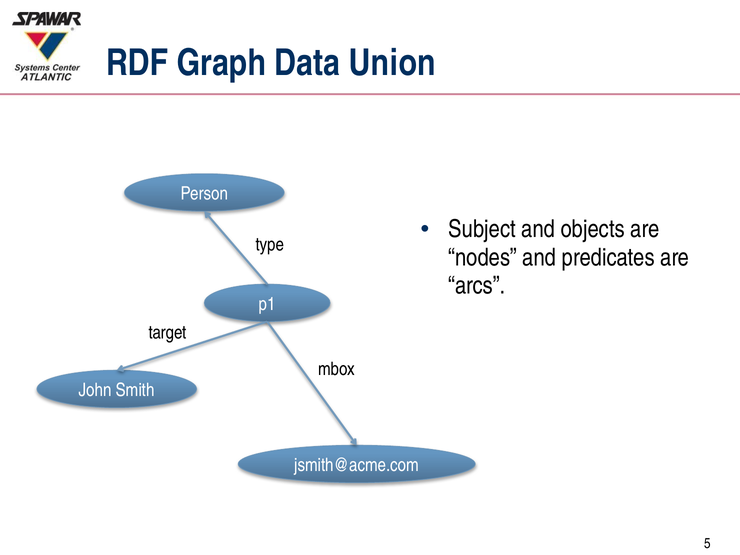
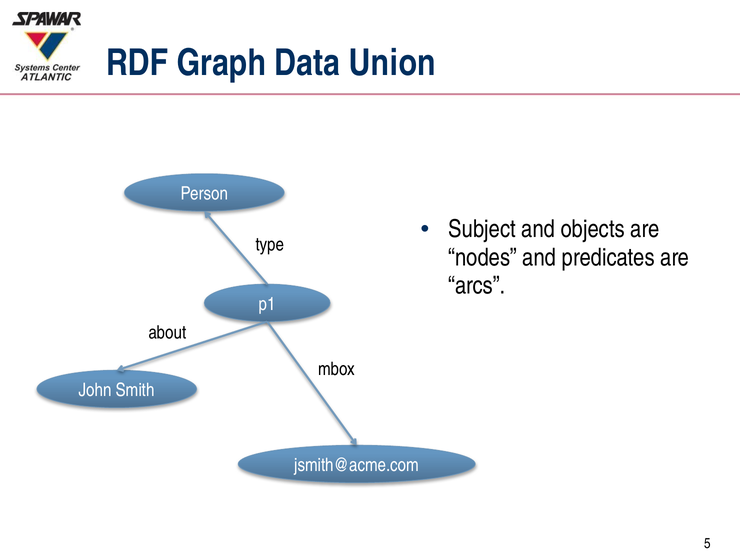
target: target -> about
